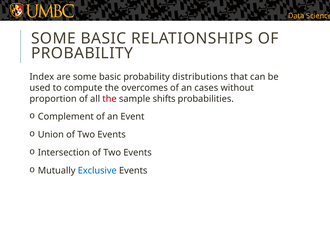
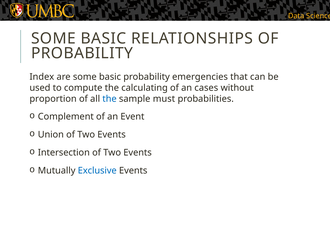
distributions: distributions -> emergencies
overcomes: overcomes -> calculating
the at (110, 99) colour: red -> blue
shifts: shifts -> must
